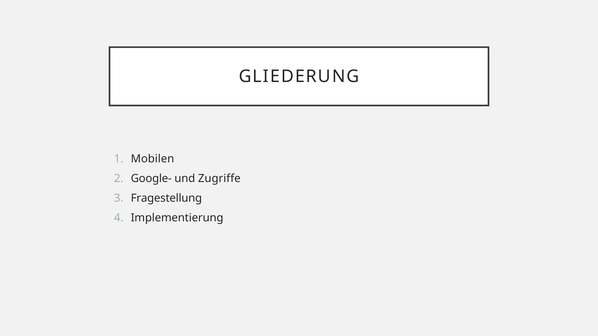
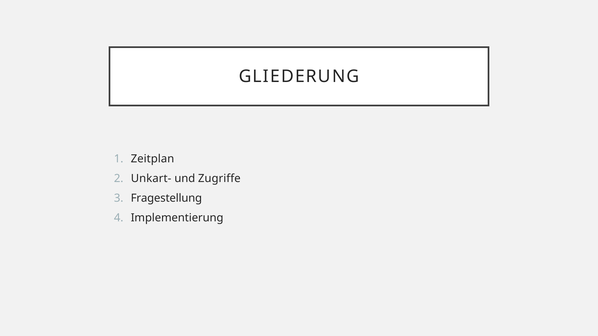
Mobilen: Mobilen -> Zeitplan
Google-: Google- -> Unkart-
